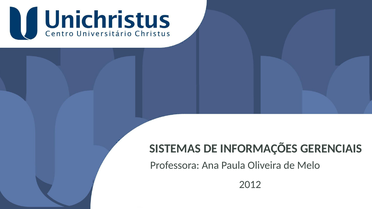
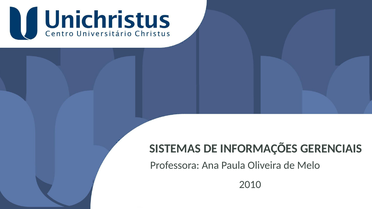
2012: 2012 -> 2010
